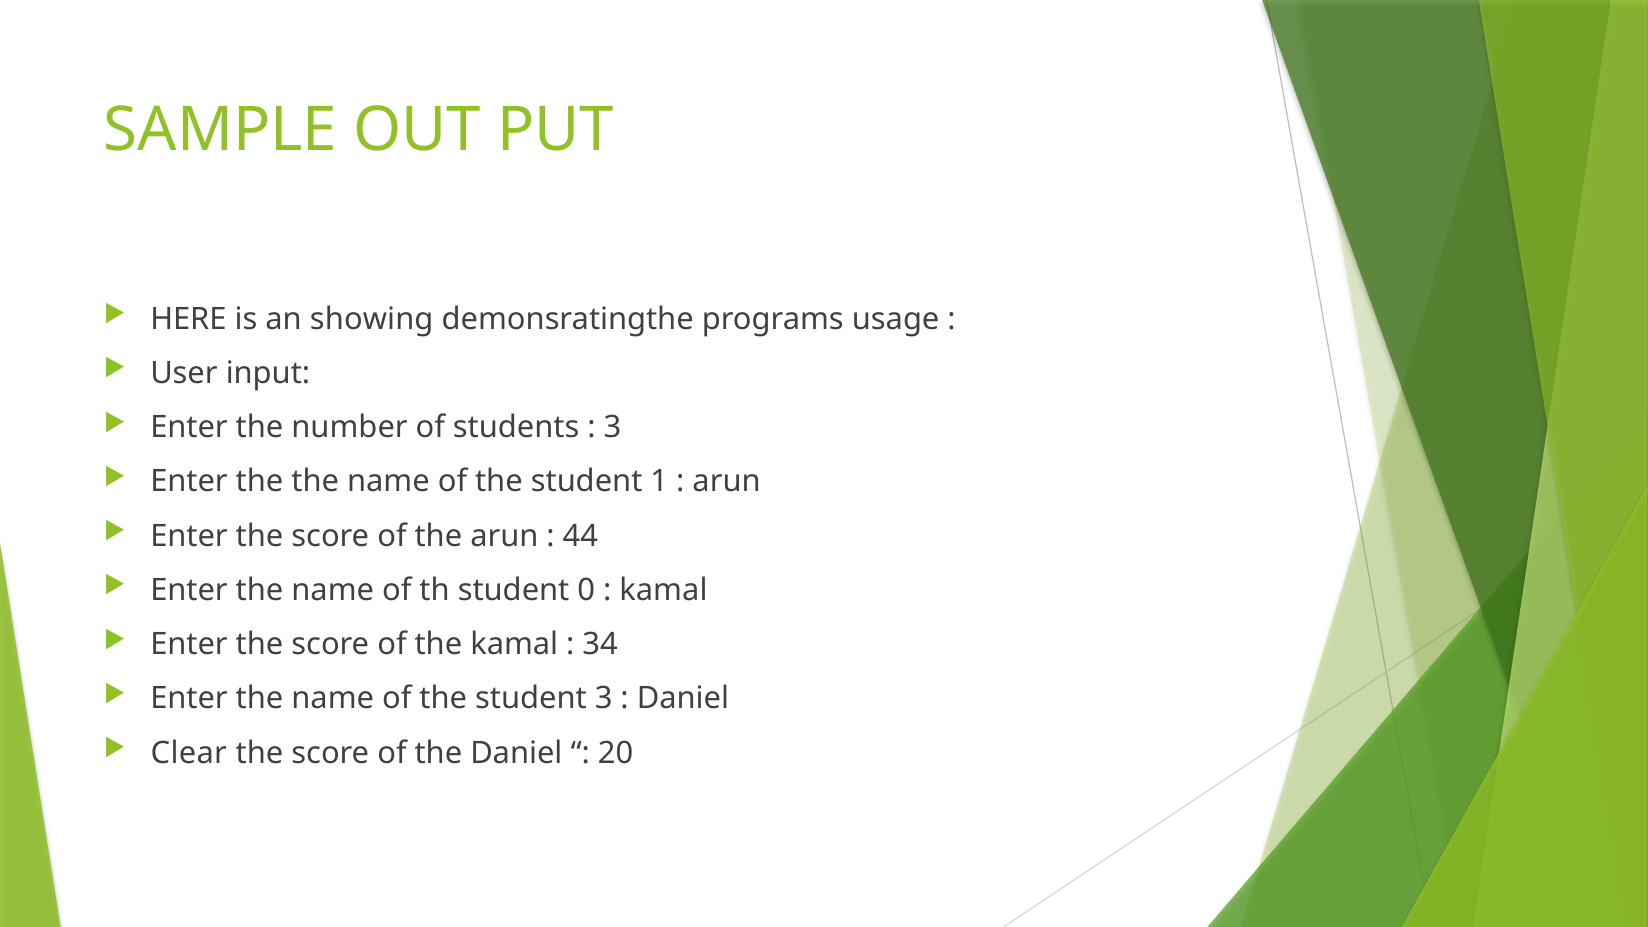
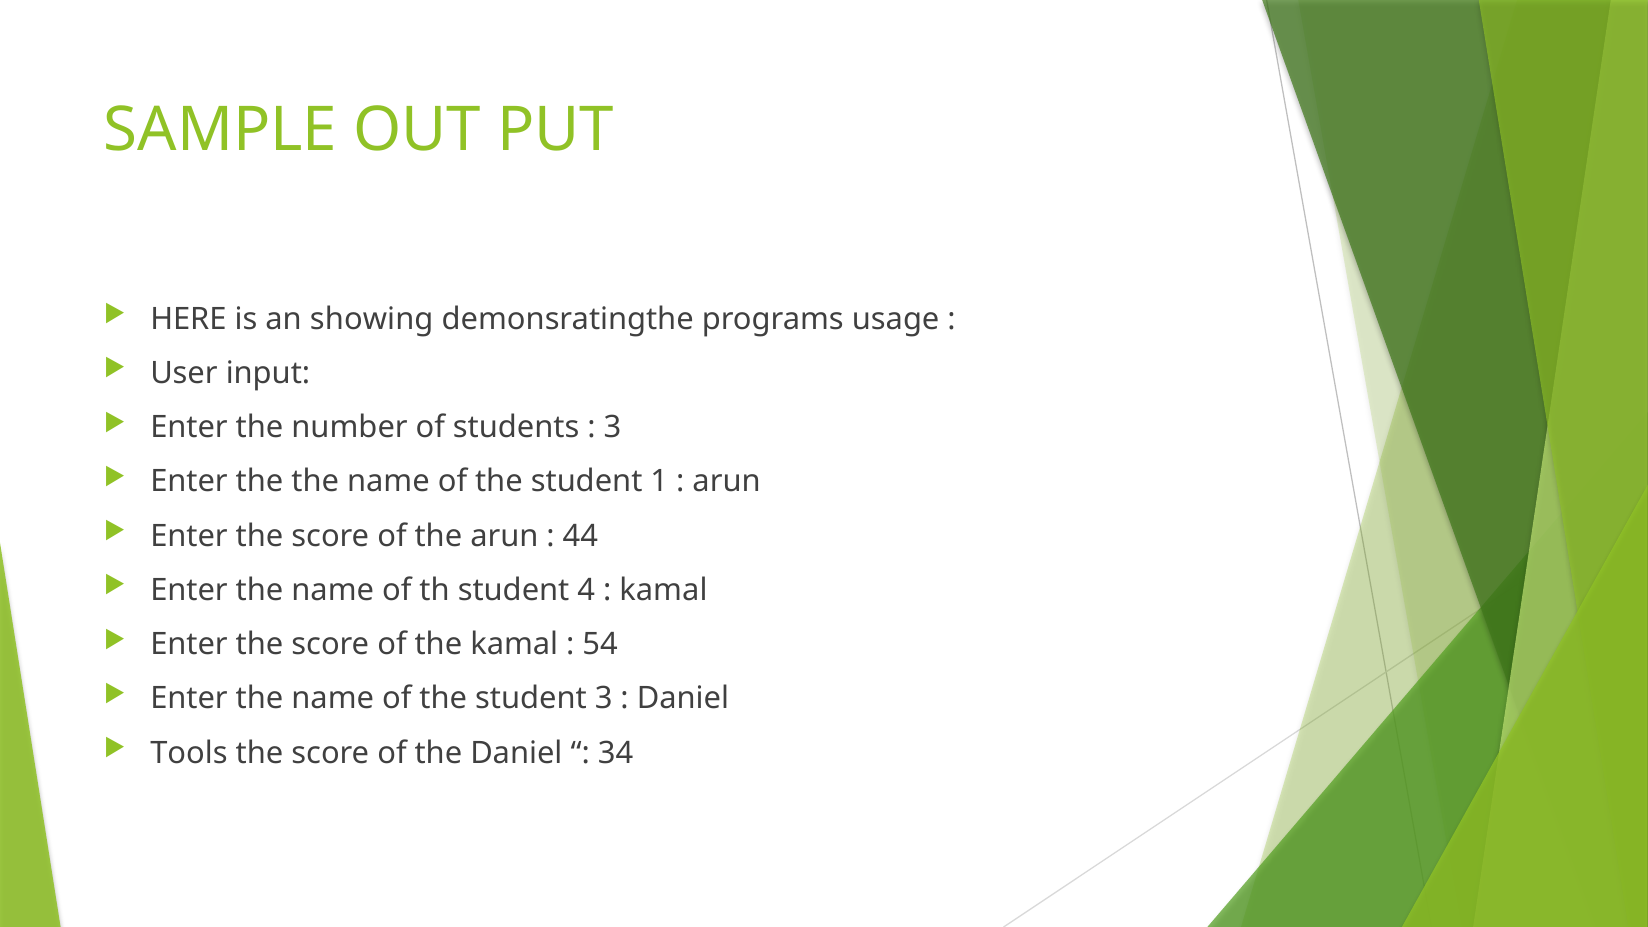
0: 0 -> 4
34: 34 -> 54
Clear: Clear -> Tools
20: 20 -> 34
